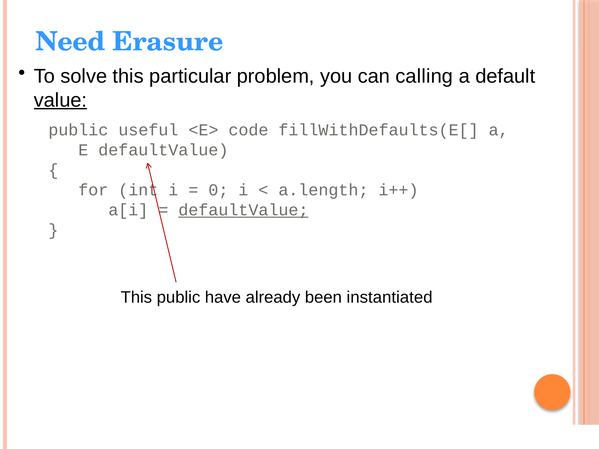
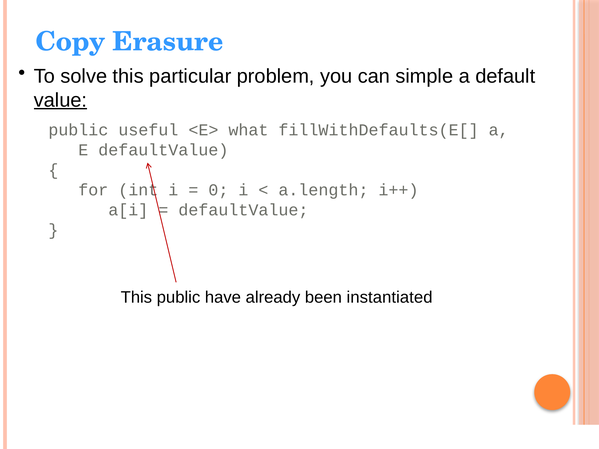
Need: Need -> Copy
calling: calling -> simple
code: code -> what
defaultValue at (243, 210) underline: present -> none
